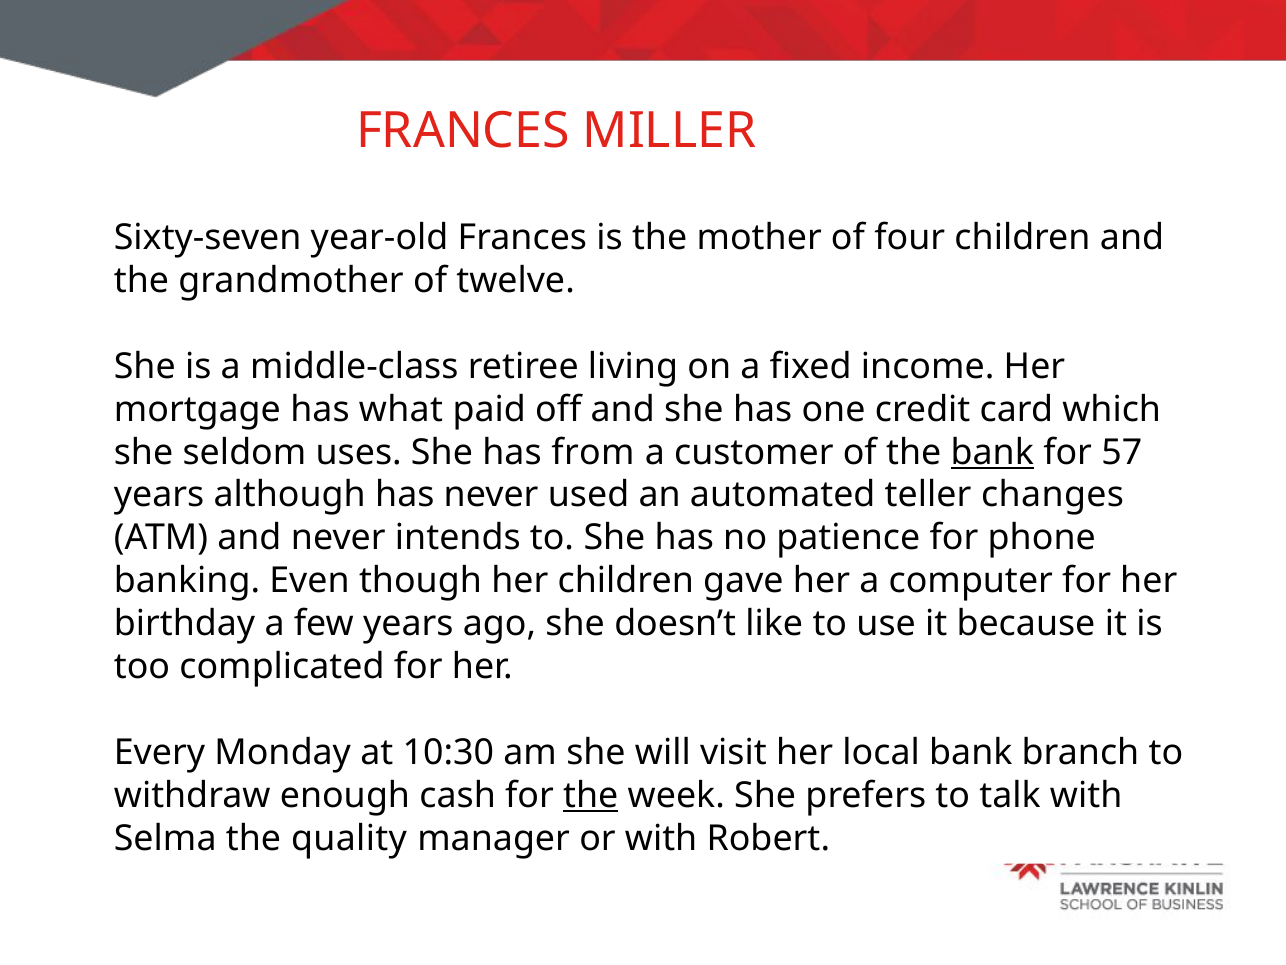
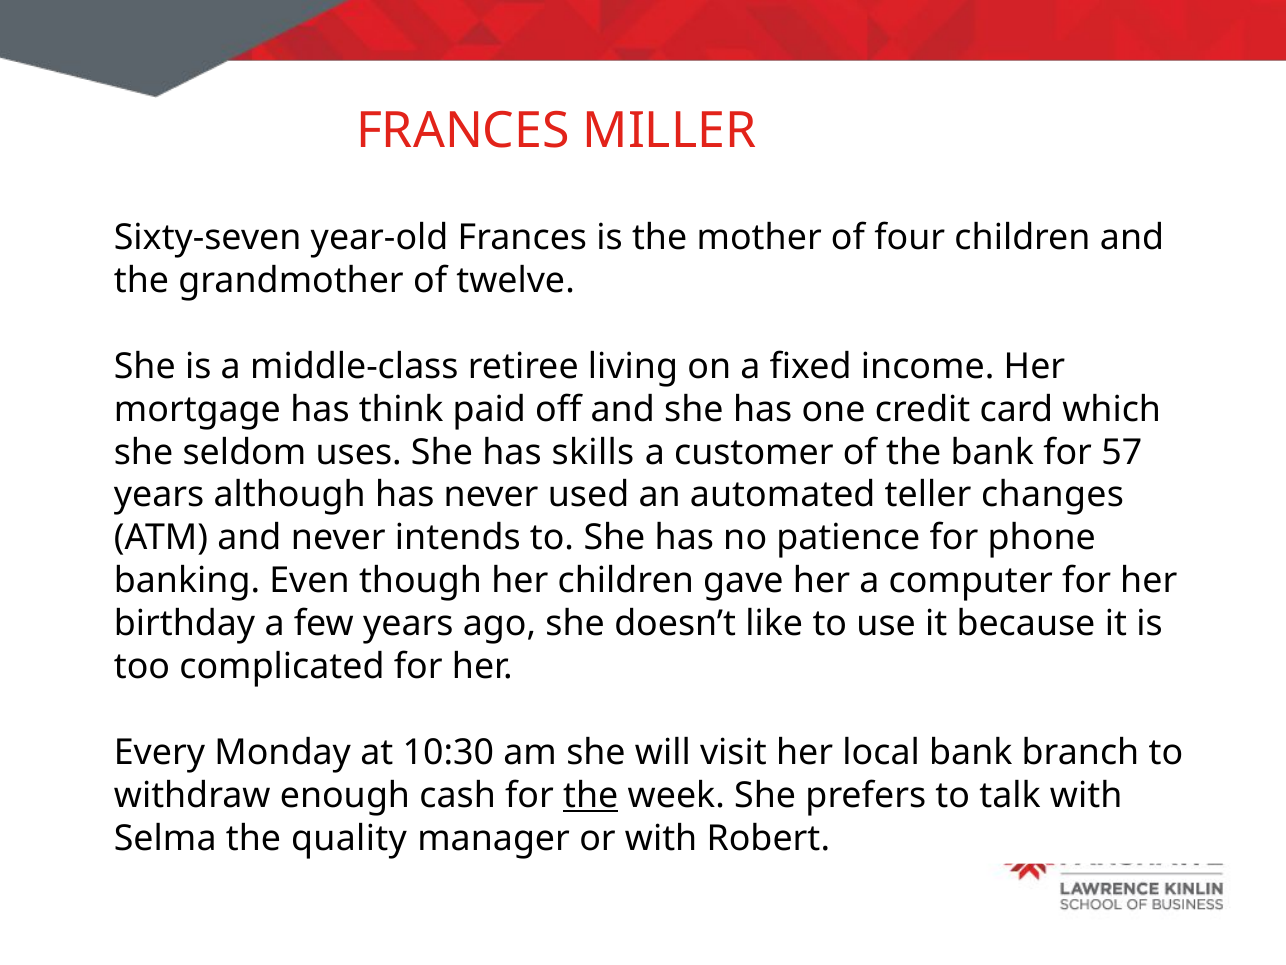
what: what -> think
from: from -> skills
bank at (992, 452) underline: present -> none
